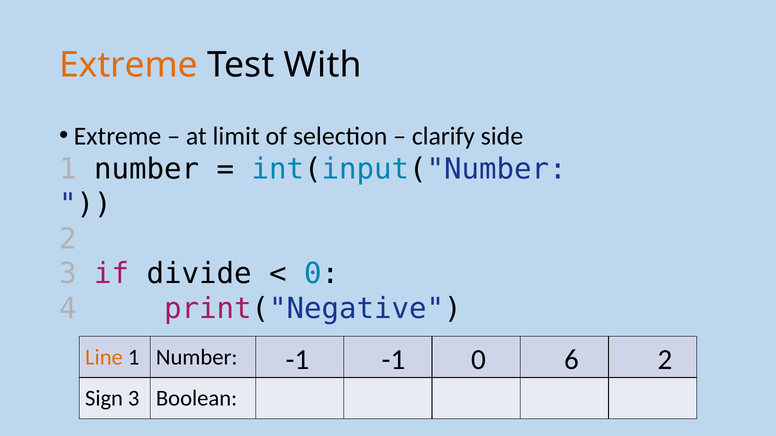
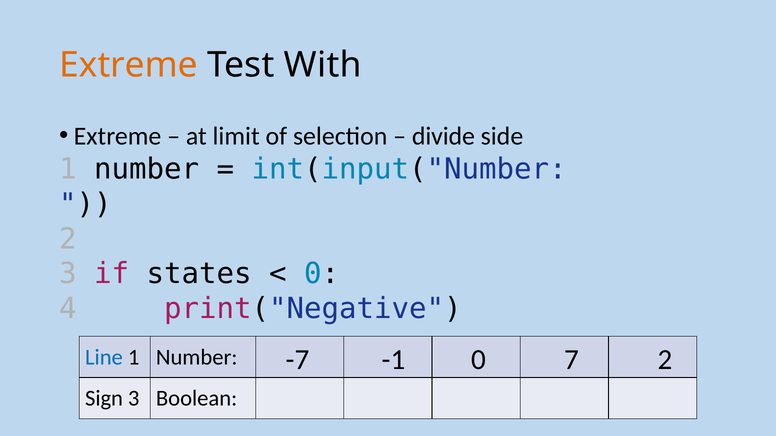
clarify: clarify -> divide
divide: divide -> states
-1 at (298, 360): -1 -> -7
6: 6 -> 7
Line colour: orange -> blue
